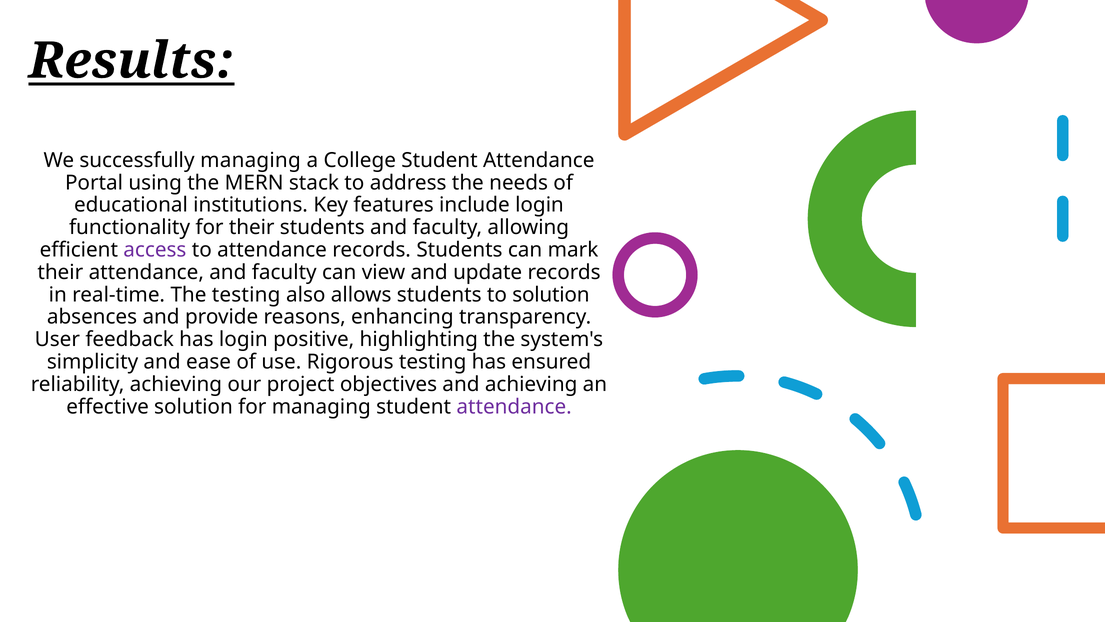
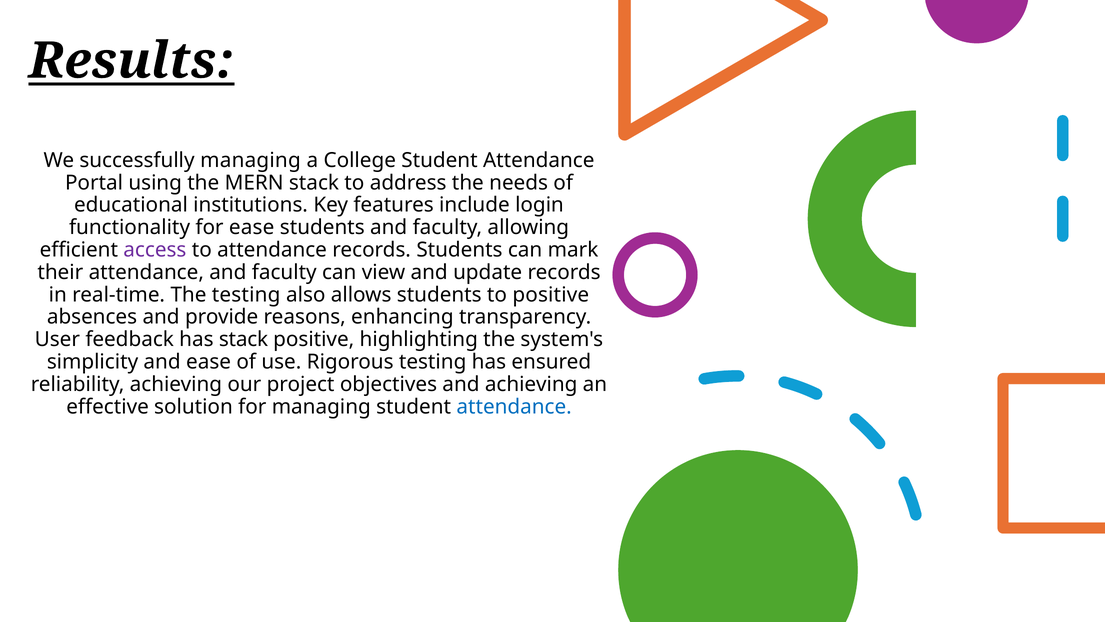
for their: their -> ease
to solution: solution -> positive
has login: login -> stack
attendance at (514, 406) colour: purple -> blue
